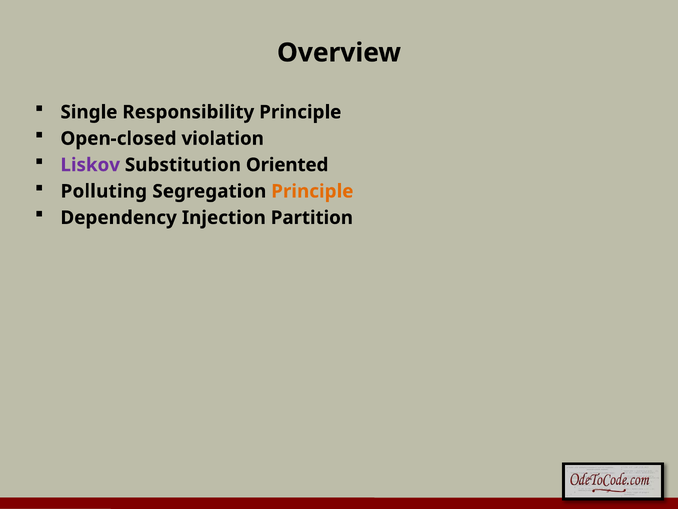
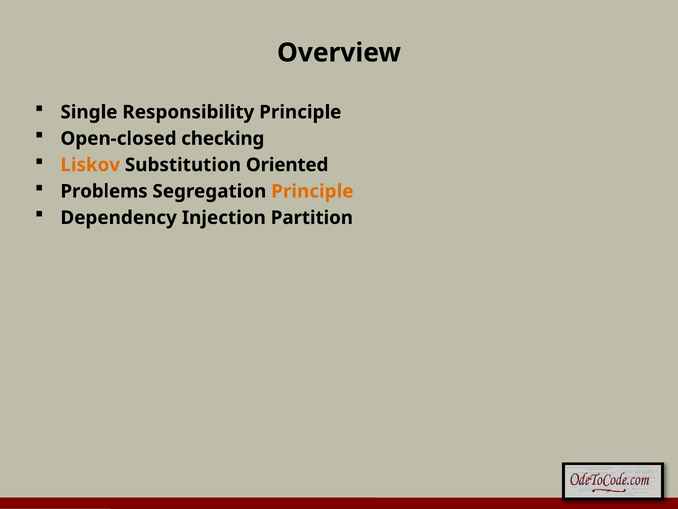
violation: violation -> checking
Liskov colour: purple -> orange
Polluting: Polluting -> Problems
